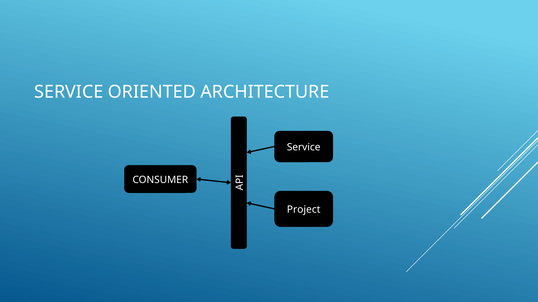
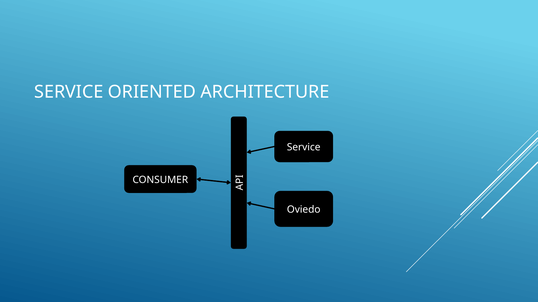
Project: Project -> Oviedo
